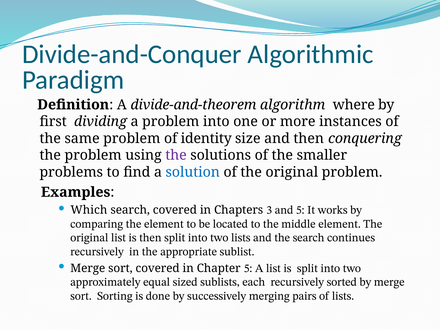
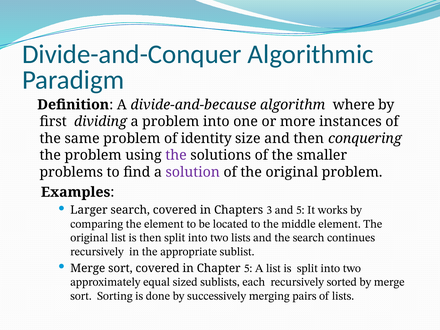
divide-and-theorem: divide-and-theorem -> divide-and-because
solution colour: blue -> purple
Which: Which -> Larger
